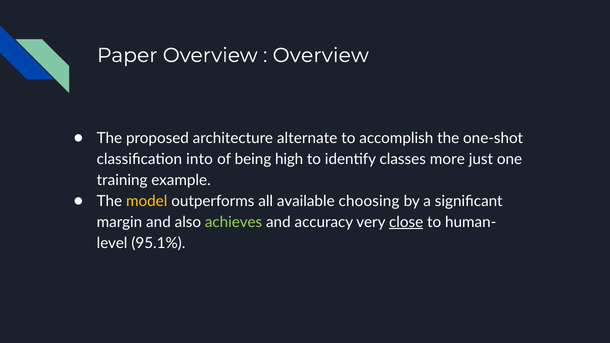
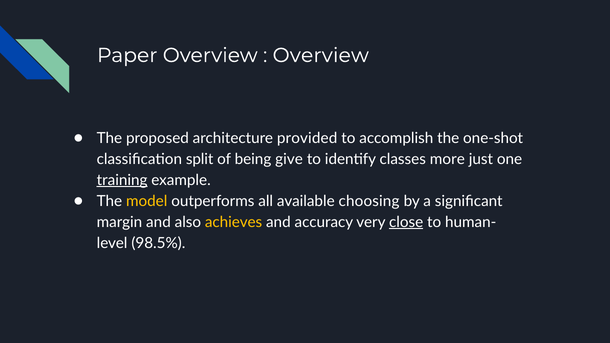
alternate: alternate -> provided
into: into -> split
high: high -> give
training underline: none -> present
achieves colour: light green -> yellow
95.1%: 95.1% -> 98.5%
